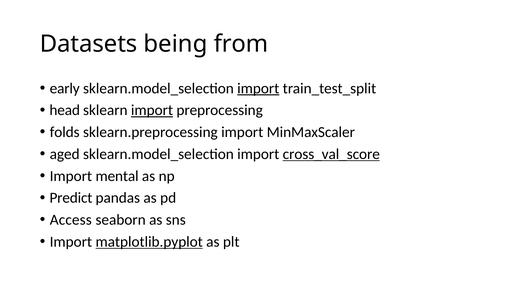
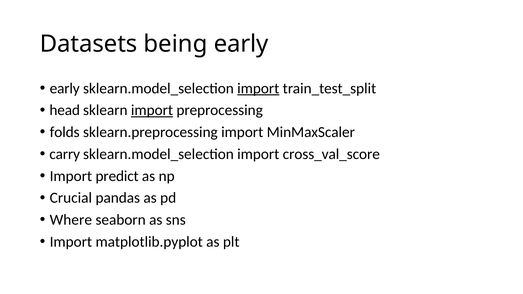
being from: from -> early
aged: aged -> carry
cross_val_score underline: present -> none
mental: mental -> predict
Predict: Predict -> Crucial
Access: Access -> Where
matplotlib.pyplot underline: present -> none
